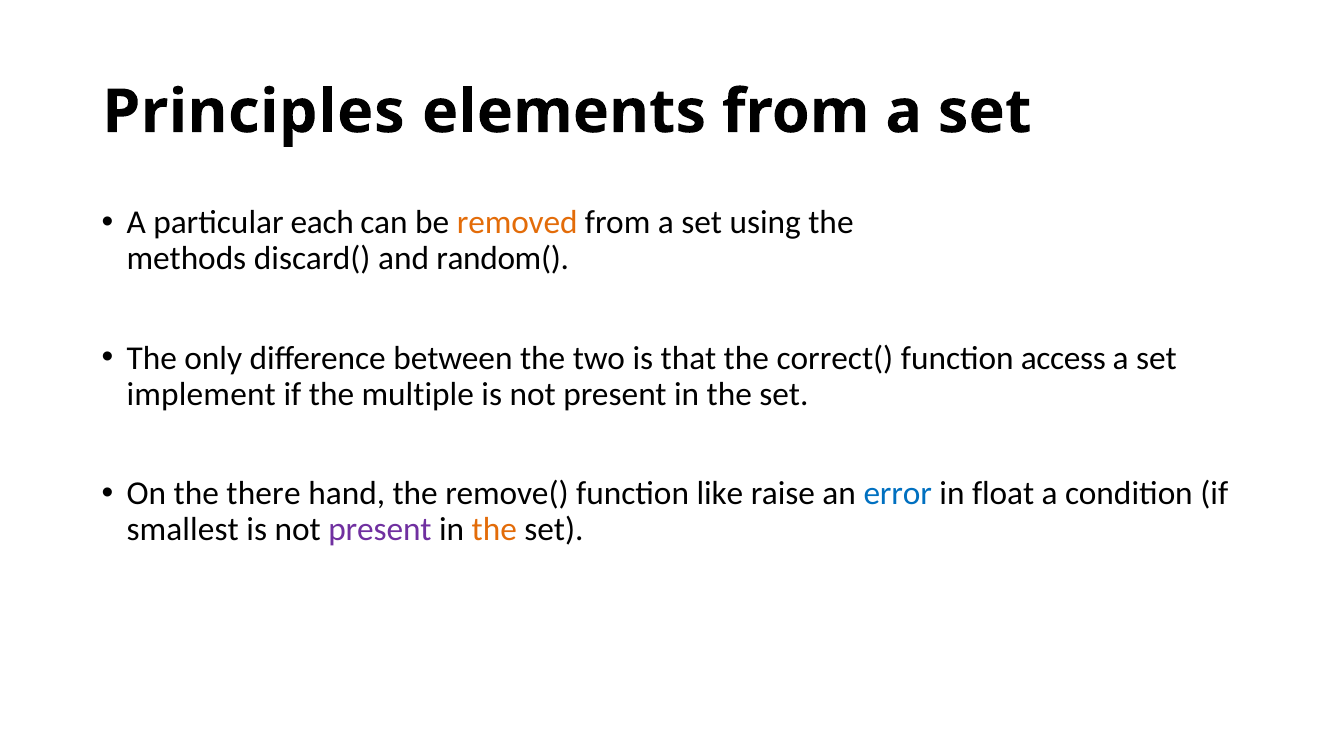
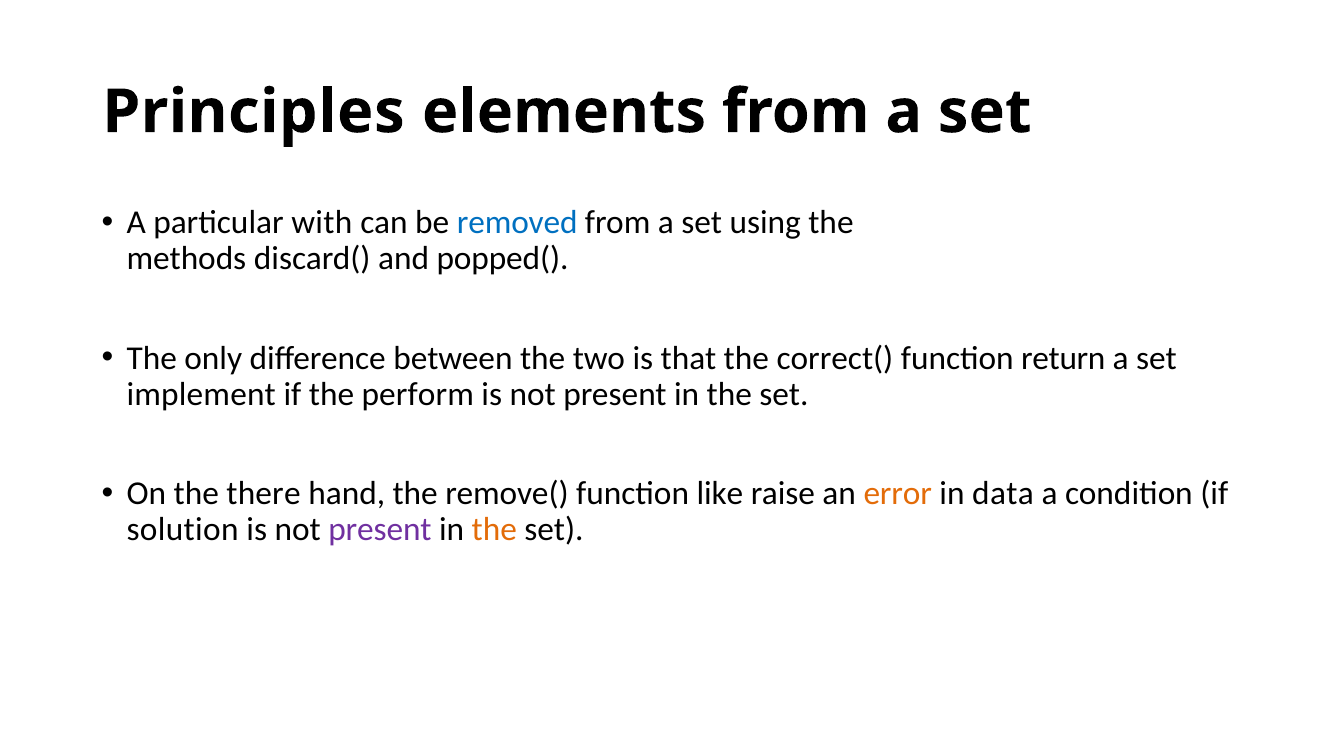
each: each -> with
removed colour: orange -> blue
random(: random( -> popped(
access: access -> return
multiple: multiple -> perform
error colour: blue -> orange
float: float -> data
smallest: smallest -> solution
